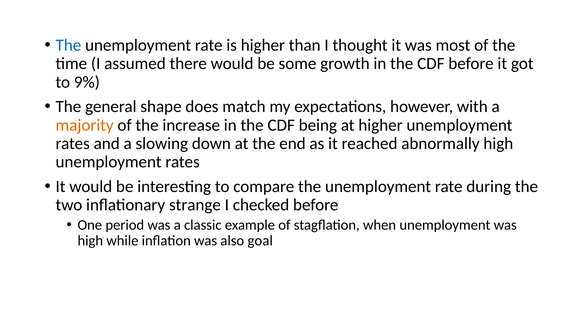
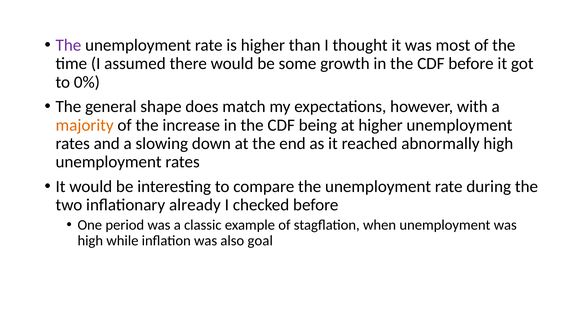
The at (68, 45) colour: blue -> purple
9%: 9% -> 0%
strange: strange -> already
